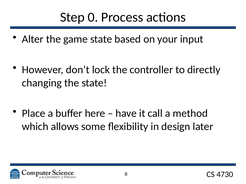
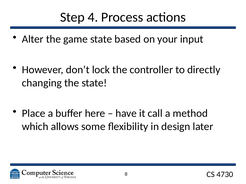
0: 0 -> 4
